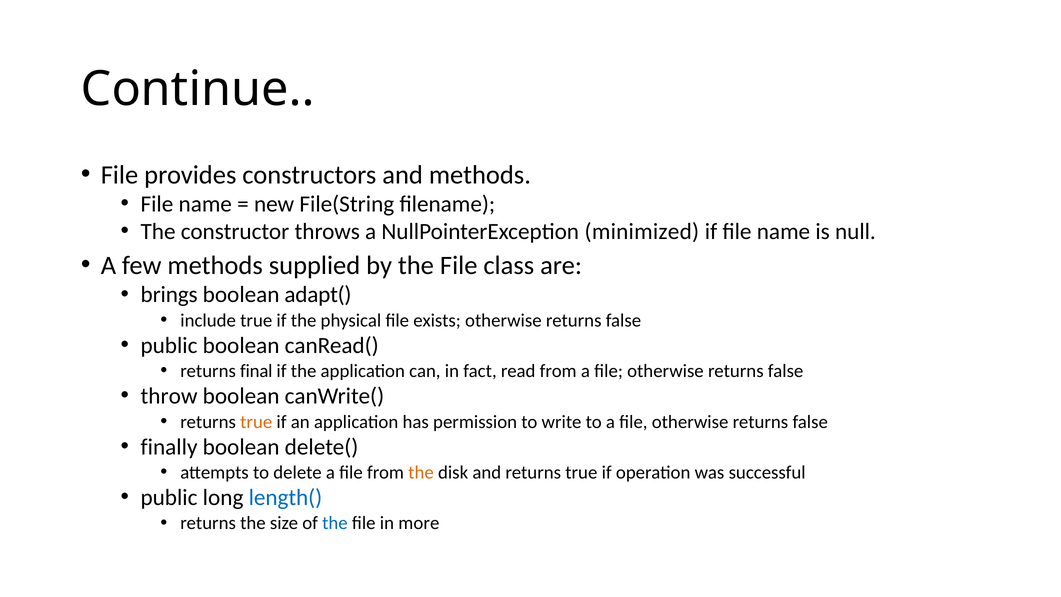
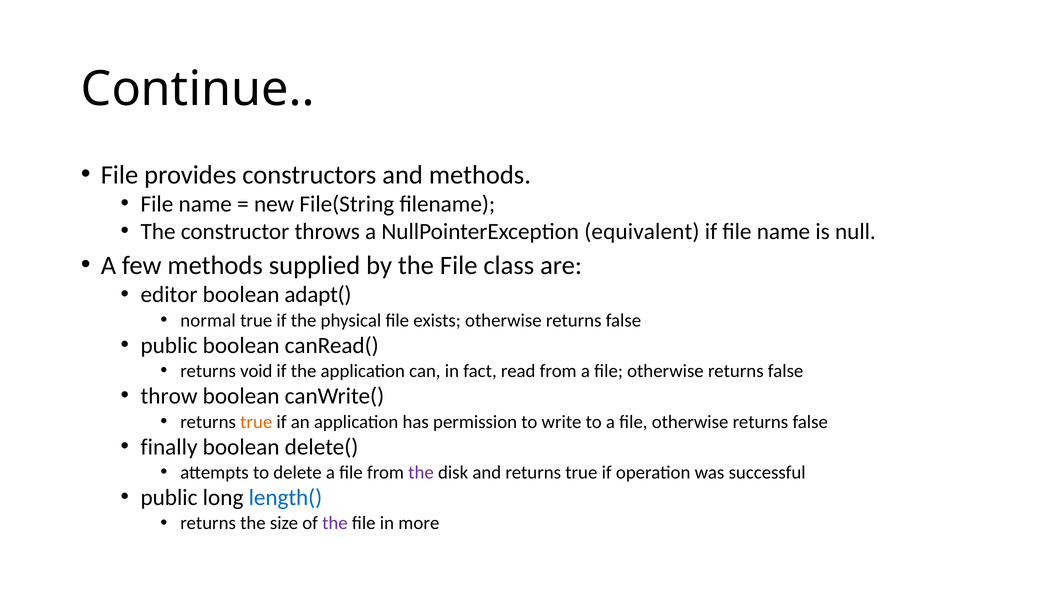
minimized: minimized -> equivalent
brings: brings -> editor
include: include -> normal
final: final -> void
the at (421, 472) colour: orange -> purple
the at (335, 523) colour: blue -> purple
